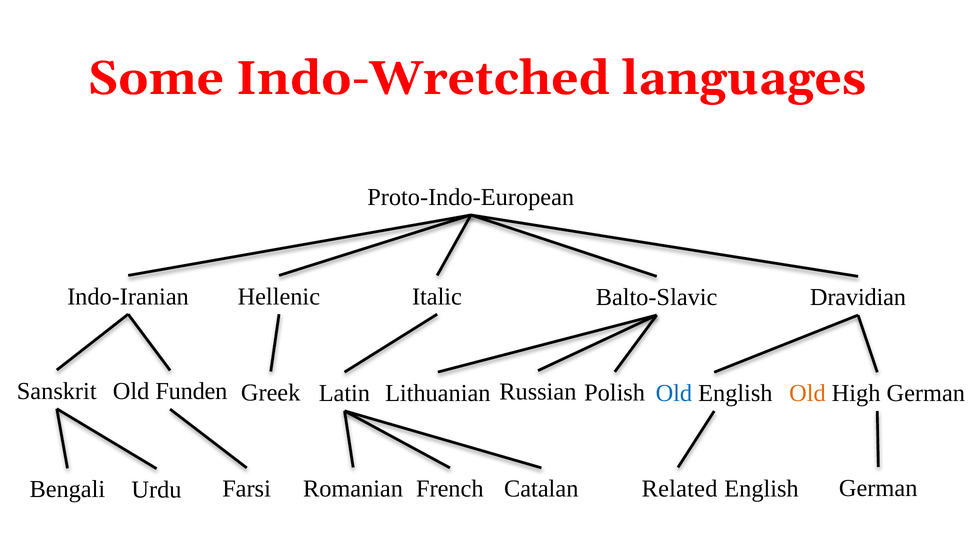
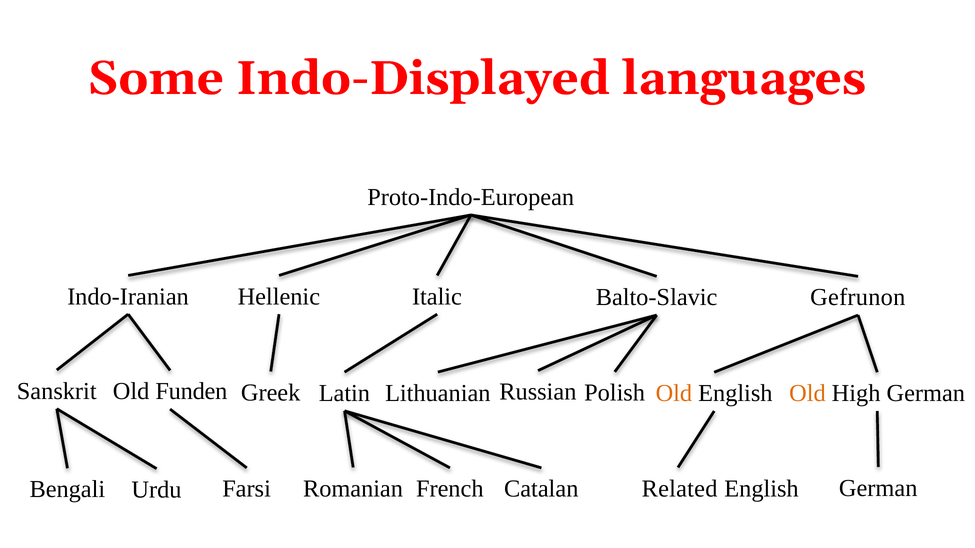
Indo-Wretched: Indo-Wretched -> Indo-Displayed
Dravidian: Dravidian -> Gefrunon
Old at (674, 394) colour: blue -> orange
